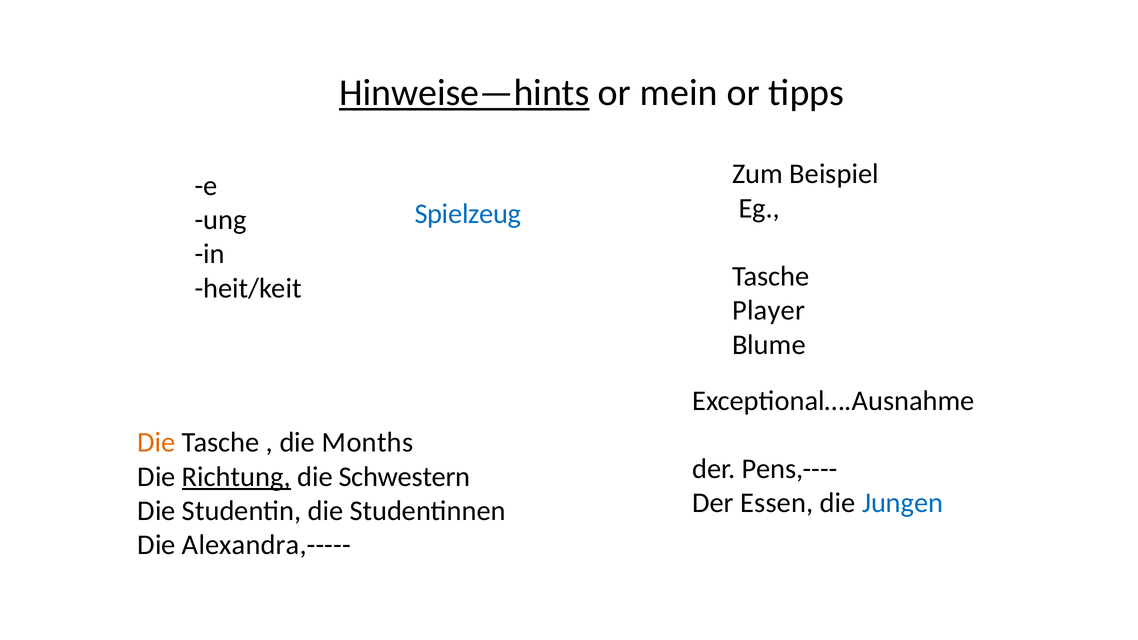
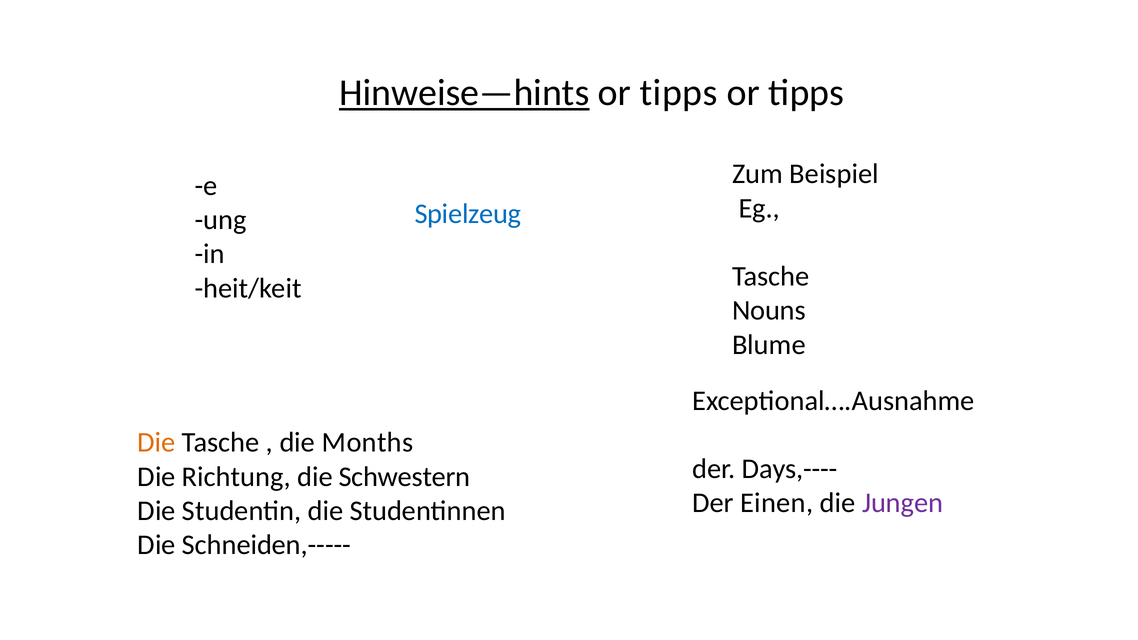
mein at (679, 93): mein -> tipps
Player: Player -> Nouns
Pens,----: Pens,---- -> Days,----
Richtung underline: present -> none
Essen: Essen -> Einen
Jungen colour: blue -> purple
Alexandra,-----: Alexandra,----- -> Schneiden,-----
